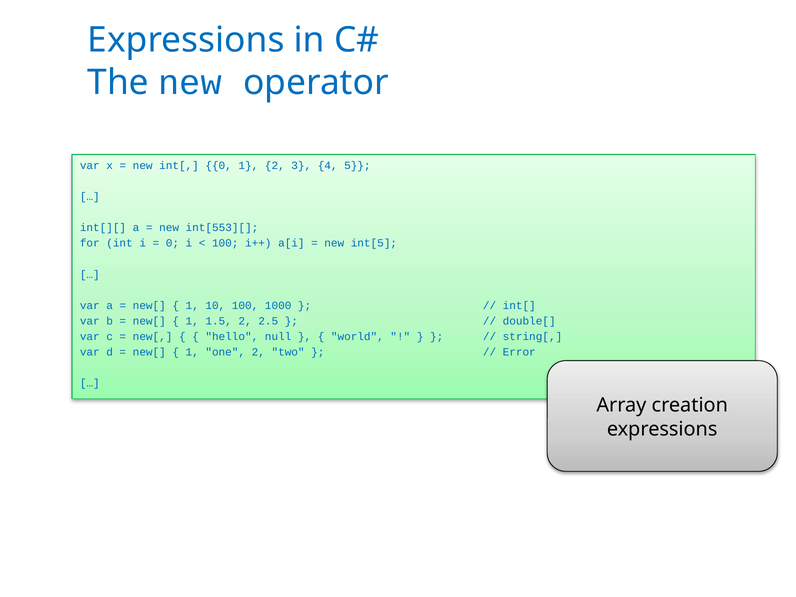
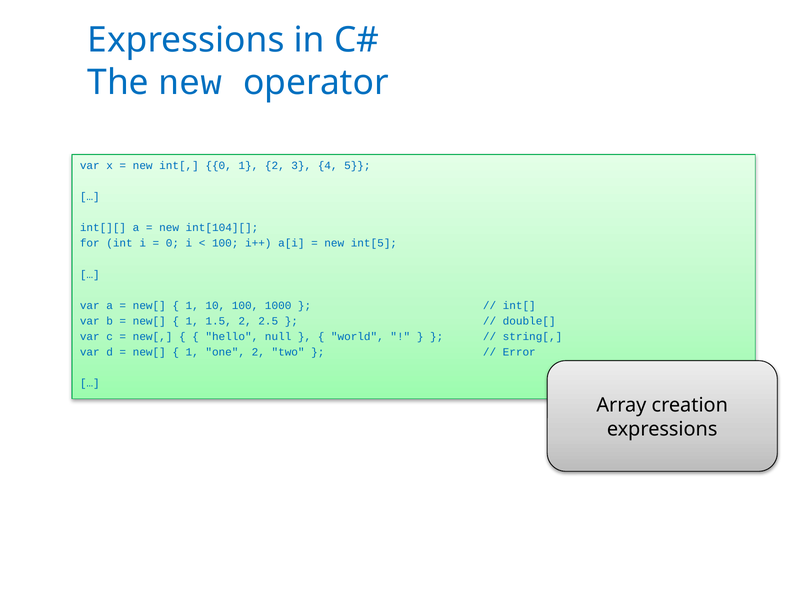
int[553][: int[553][ -> int[104][
